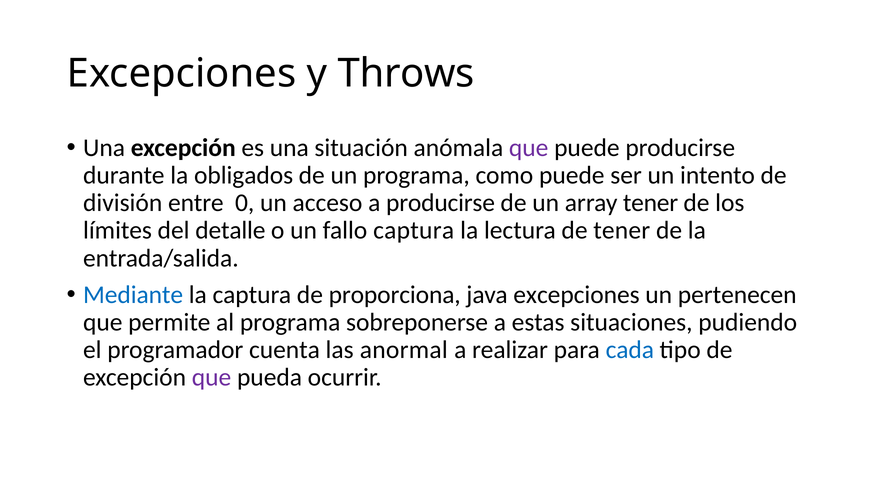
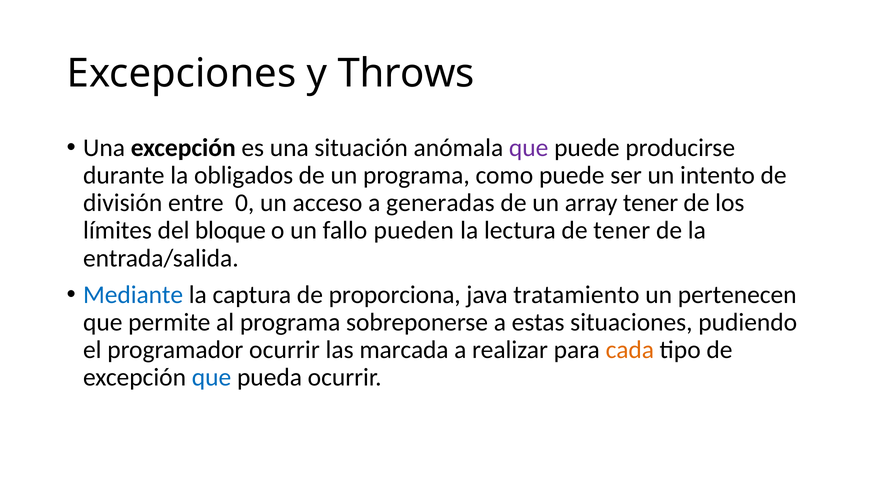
a producirse: producirse -> generadas
detalle: detalle -> bloque
fallo captura: captura -> pueden
java excepciones: excepciones -> tratamiento
programador cuenta: cuenta -> ocurrir
anormal: anormal -> marcada
cada colour: blue -> orange
que at (212, 378) colour: purple -> blue
